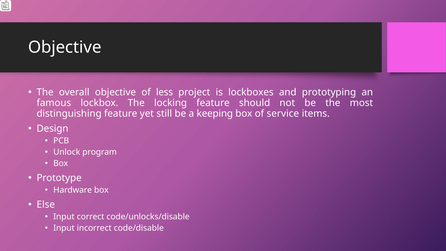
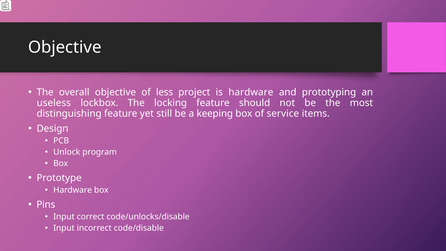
is lockboxes: lockboxes -> hardware
famous: famous -> useless
Else: Else -> Pins
